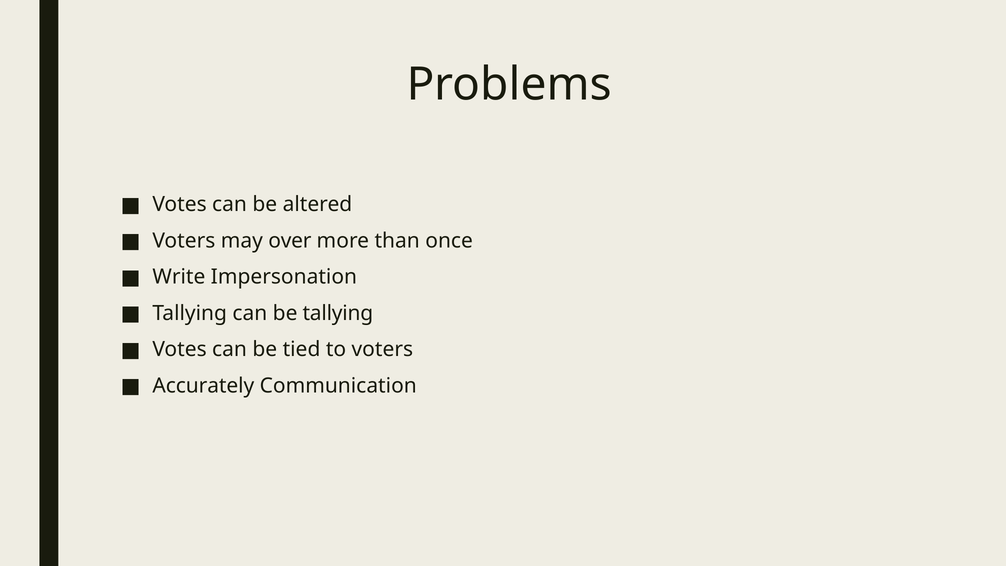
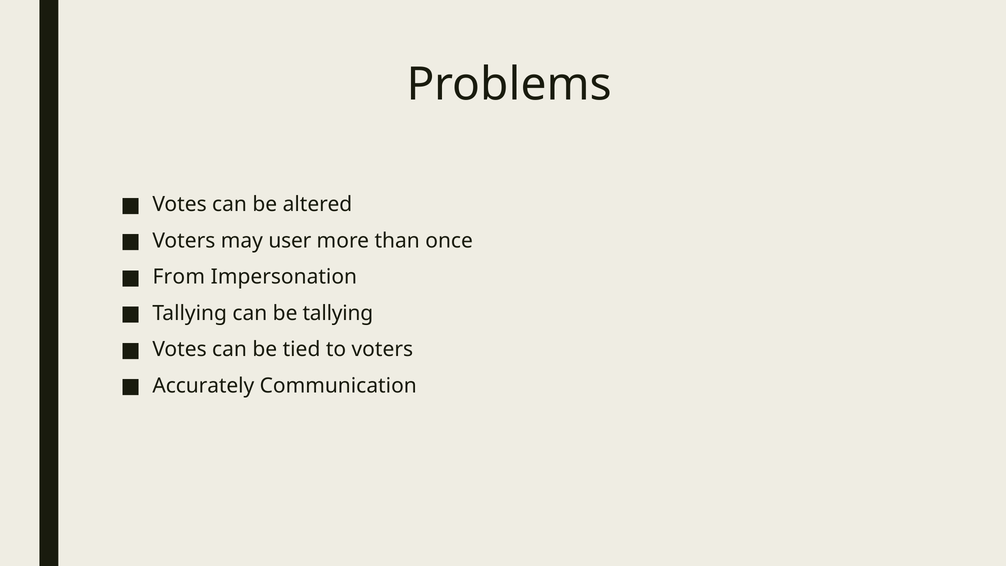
over: over -> user
Write: Write -> From
